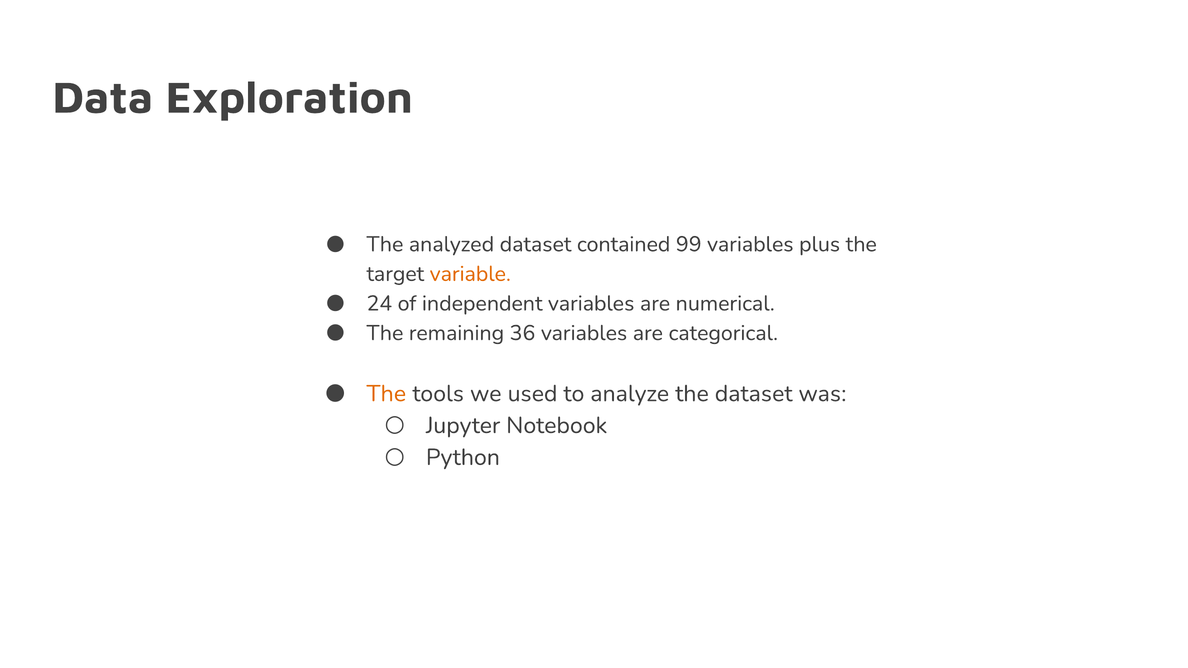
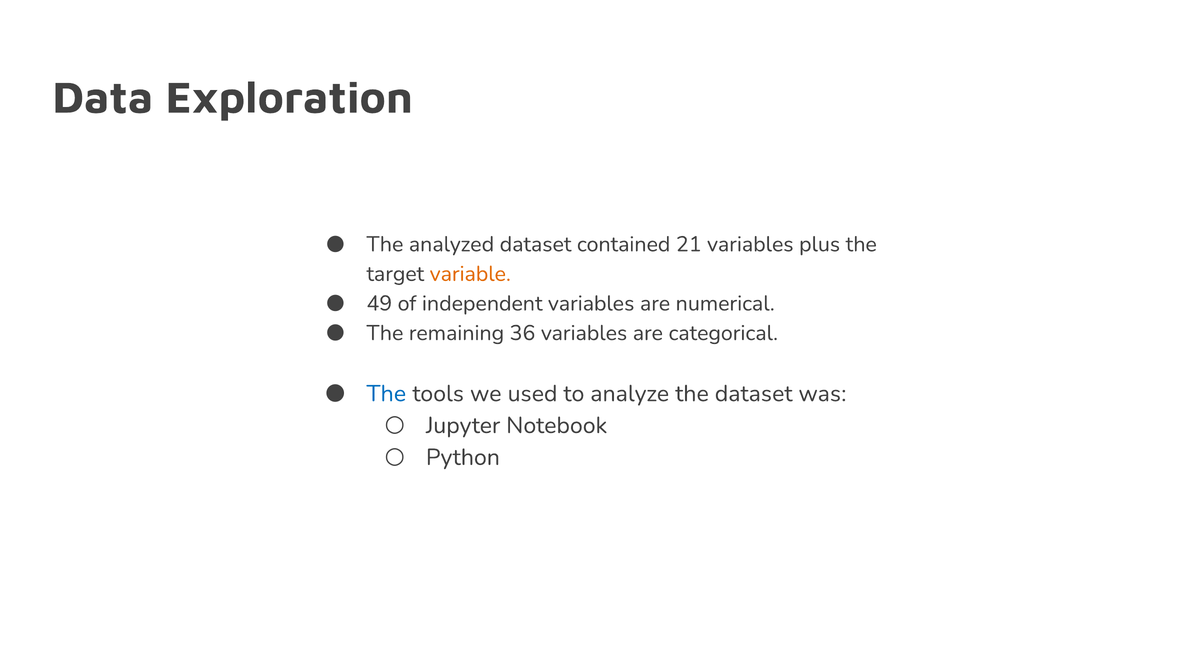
99: 99 -> 21
24: 24 -> 49
The at (386, 394) colour: orange -> blue
